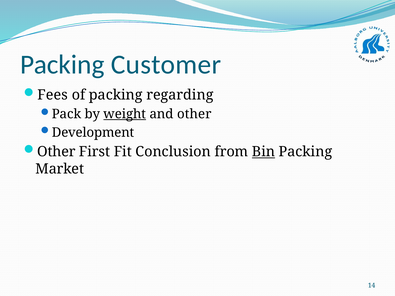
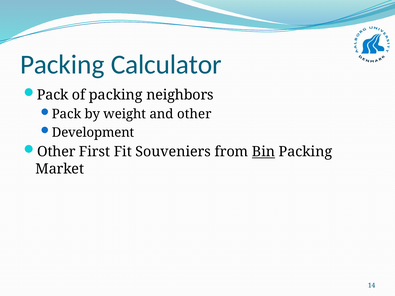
Customer: Customer -> Calculator
Fees at (53, 95): Fees -> Pack
regarding: regarding -> neighbors
weight underline: present -> none
Conclusion: Conclusion -> Souveniers
